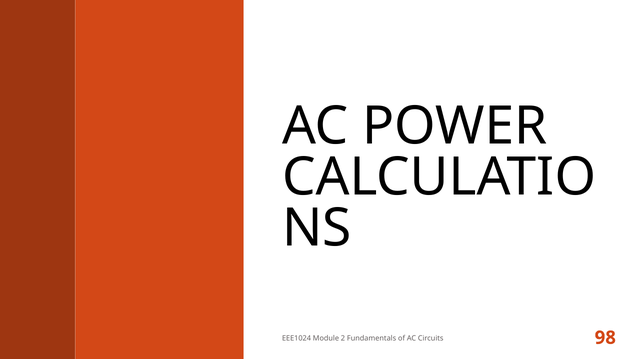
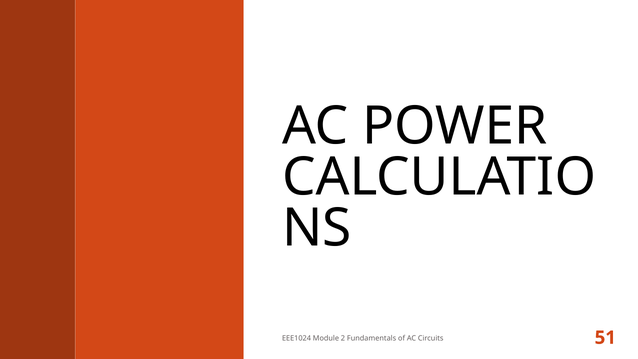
98: 98 -> 51
